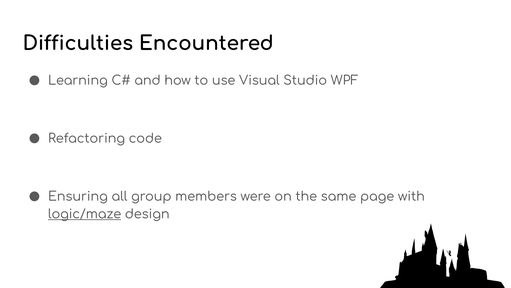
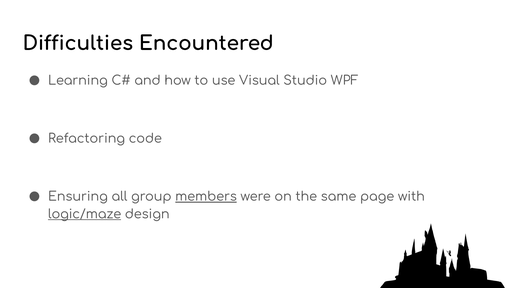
members underline: none -> present
